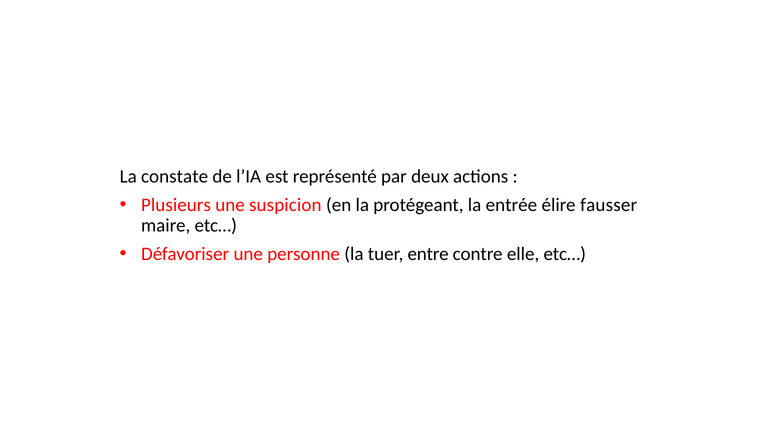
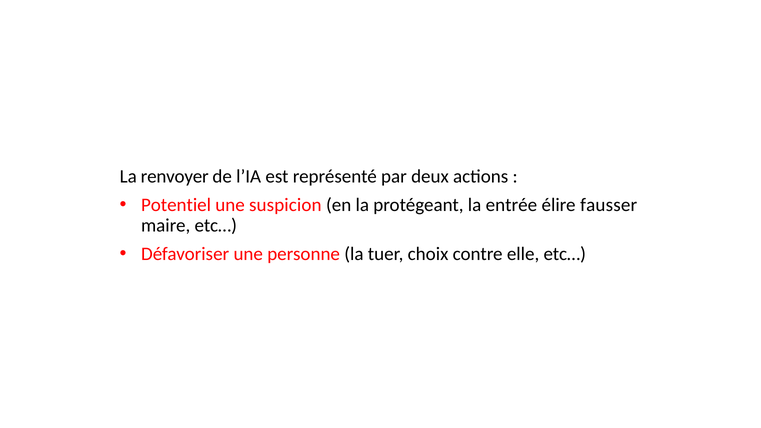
constate: constate -> renvoyer
Plusieurs: Plusieurs -> Potentiel
entre: entre -> choix
